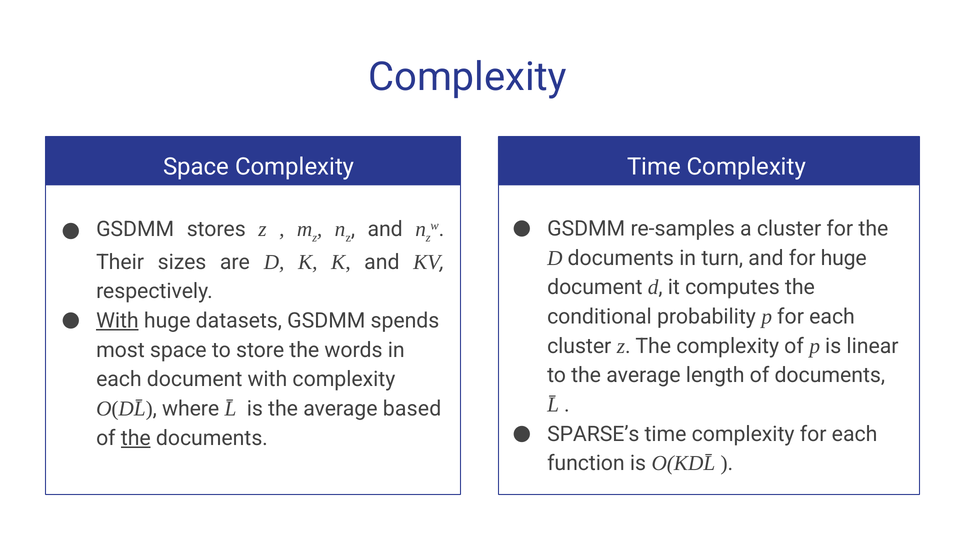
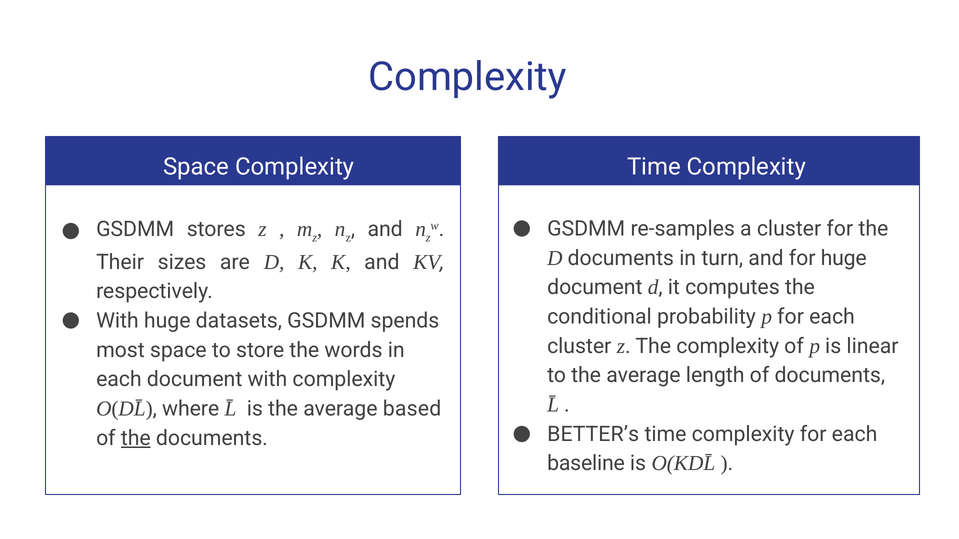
With at (117, 321) underline: present -> none
SPARSE’s: SPARSE’s -> BETTER’s
function: function -> baseline
